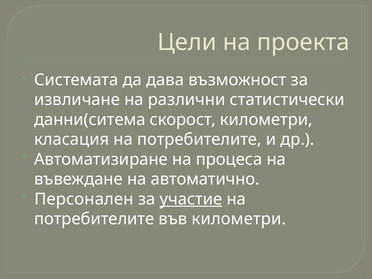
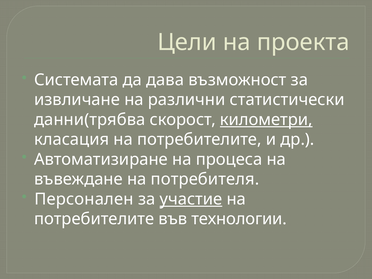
данни(ситема: данни(ситема -> данни(трябва
километри at (266, 120) underline: none -> present
автоматично: автоматично -> потребителя
във километри: километри -> технологии
